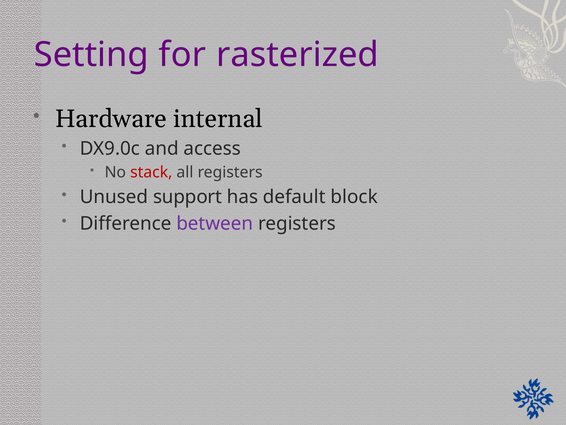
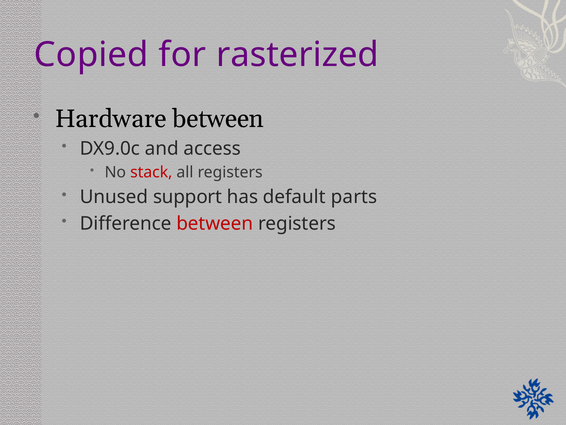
Setting: Setting -> Copied
Hardware internal: internal -> between
block: block -> parts
between at (215, 223) colour: purple -> red
